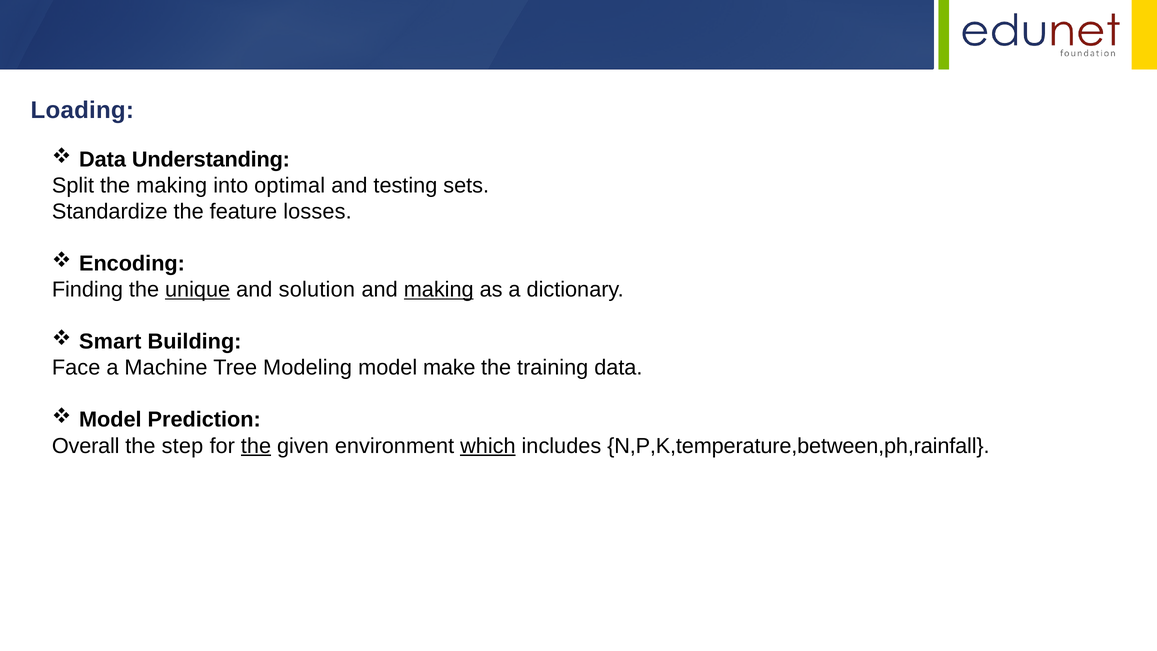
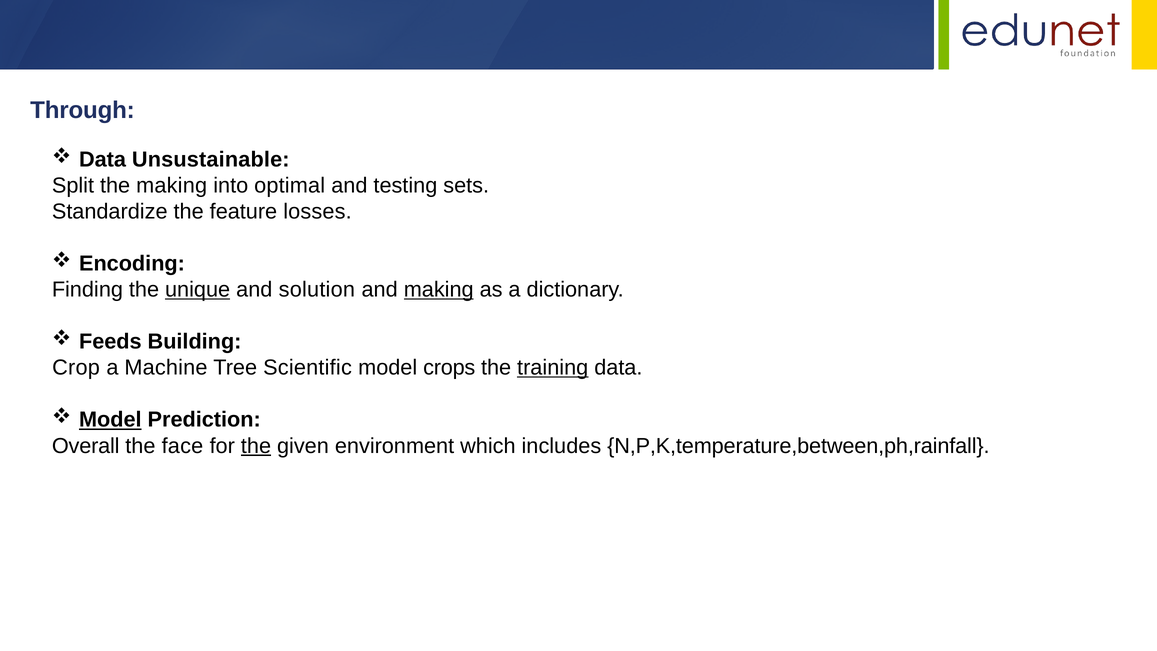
Loading: Loading -> Through
Understanding: Understanding -> Unsustainable
Smart: Smart -> Feeds
Face: Face -> Crop
Modeling: Modeling -> Scientific
make: make -> crops
training underline: none -> present
Model at (110, 420) underline: none -> present
step: step -> face
which underline: present -> none
